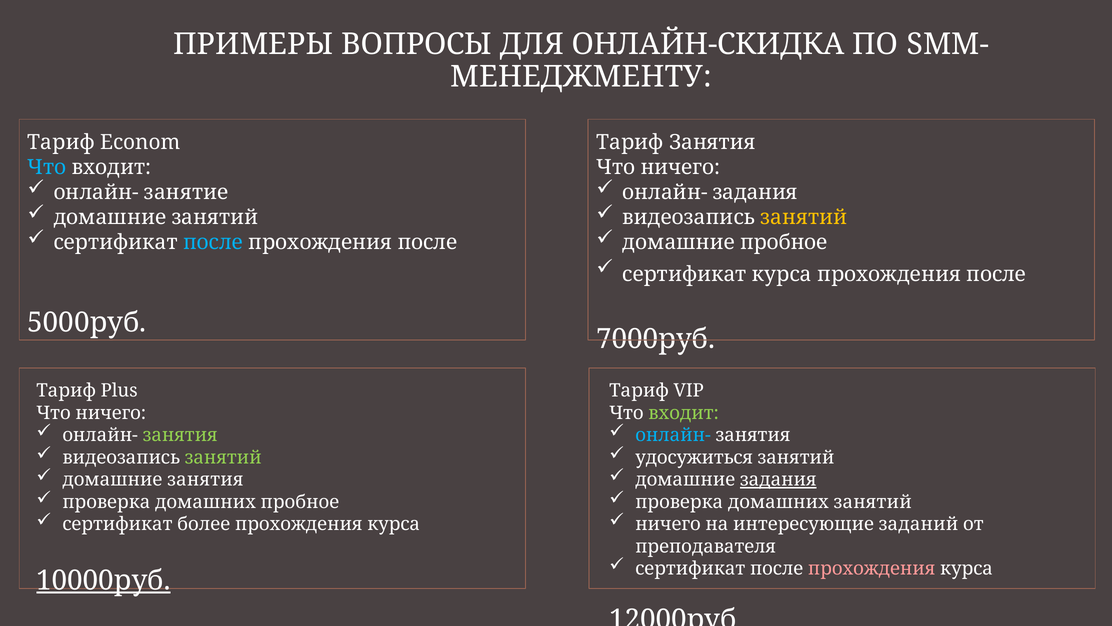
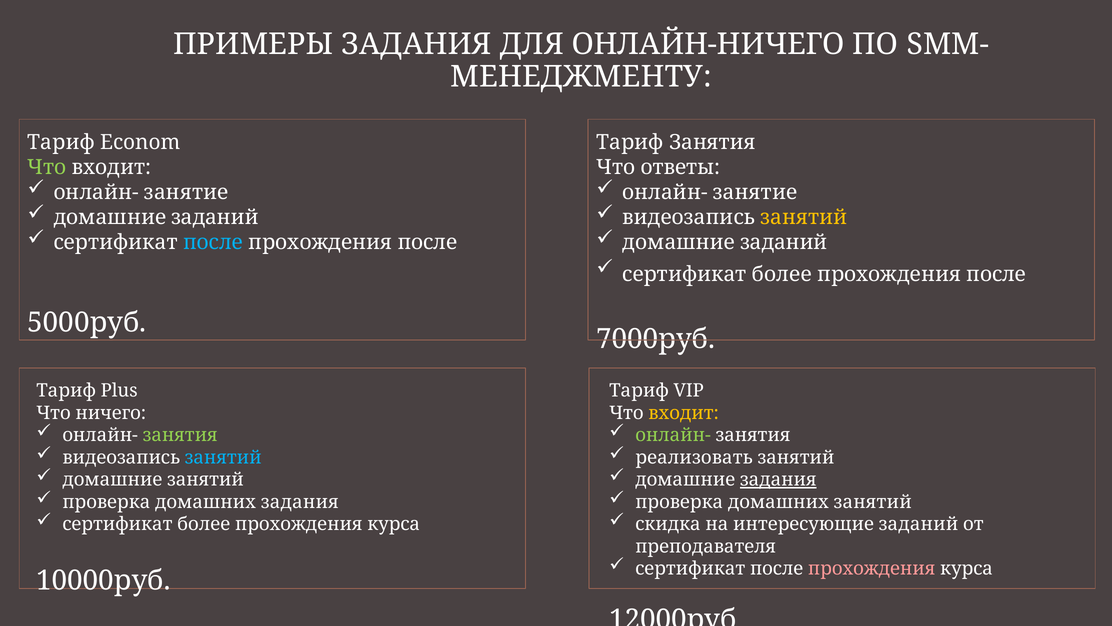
ПРИМЕРЫ ВОПРОСЫ: ВОПРОСЫ -> ЗАДАНИЯ
ОНЛАЙН-СКИДКА: ОНЛАЙН-СКИДКА -> ОНЛАЙН-НИЧЕГО
Что at (47, 167) colour: light blue -> light green
ничего at (680, 167): ничего -> ответы
задания at (755, 192): задания -> занятие
занятий at (215, 217): занятий -> заданий
пробное at (784, 242): пробное -> заданий
курса at (782, 274): курса -> более
входит at (684, 413) colour: light green -> yellow
онлайн- at (673, 435) colour: light blue -> light green
занятий at (223, 457) colour: light green -> light blue
удосужиться: удосужиться -> реализовать
домашние занятия: занятия -> занятий
домашних пробное: пробное -> задания
ничего at (668, 524): ничего -> скидка
10000руб underline: present -> none
